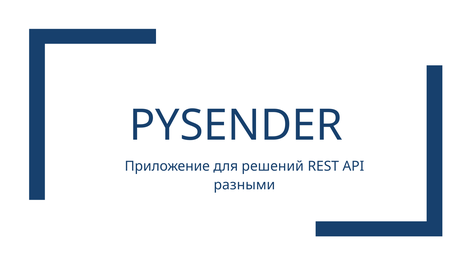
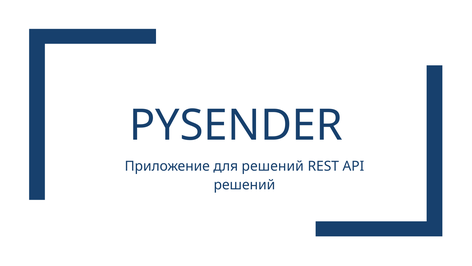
разными at (244, 185): разными -> решений
